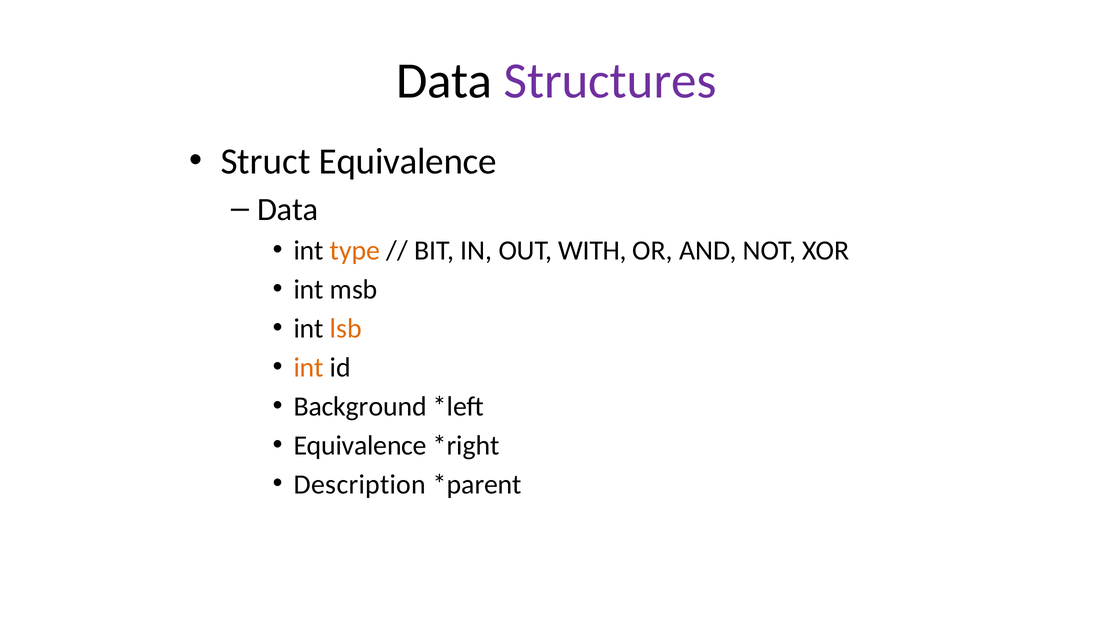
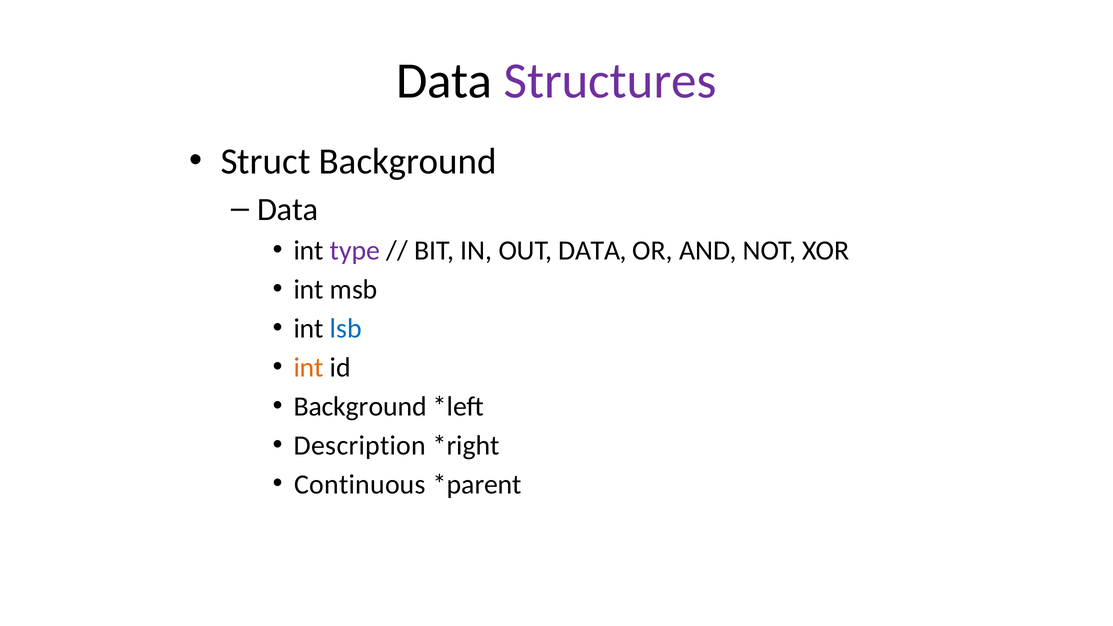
Struct Equivalence: Equivalence -> Background
type colour: orange -> purple
OUT WITH: WITH -> DATA
lsb colour: orange -> blue
Equivalence at (360, 445): Equivalence -> Description
Description: Description -> Continuous
